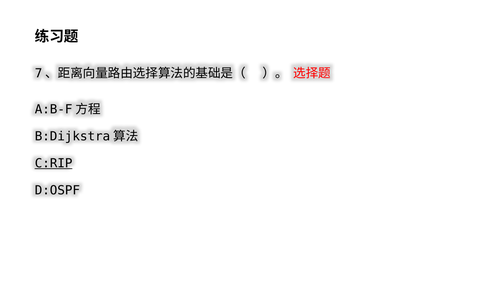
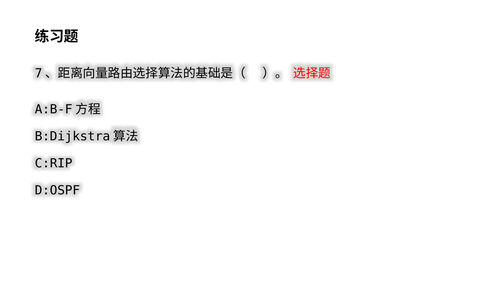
C:RIP underline: present -> none
